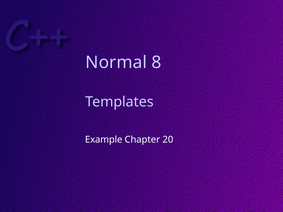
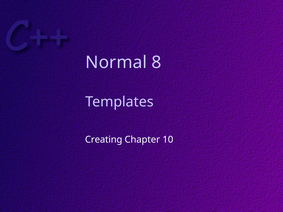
Example: Example -> Creating
20: 20 -> 10
